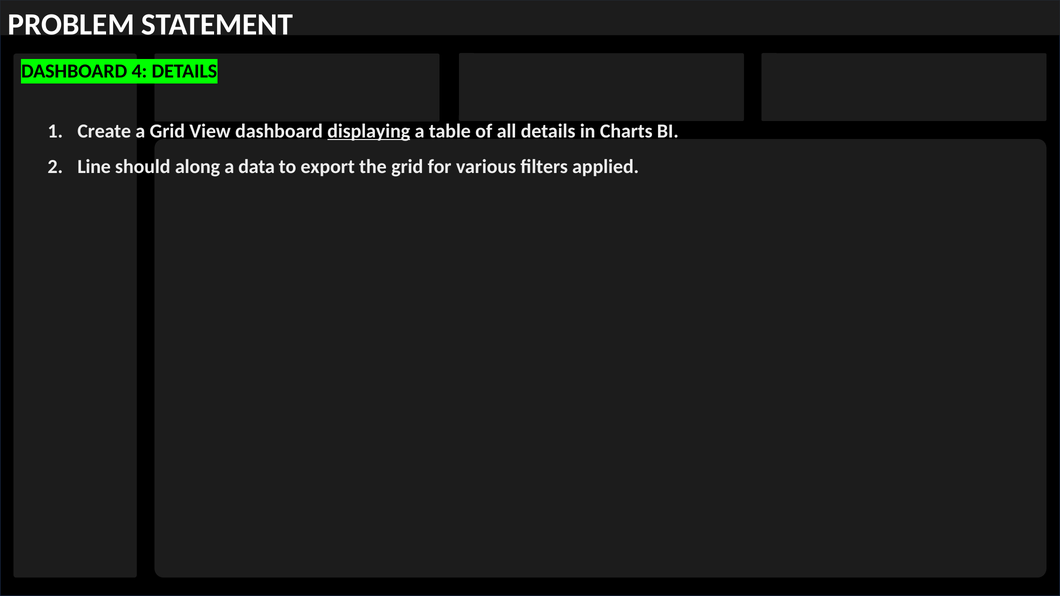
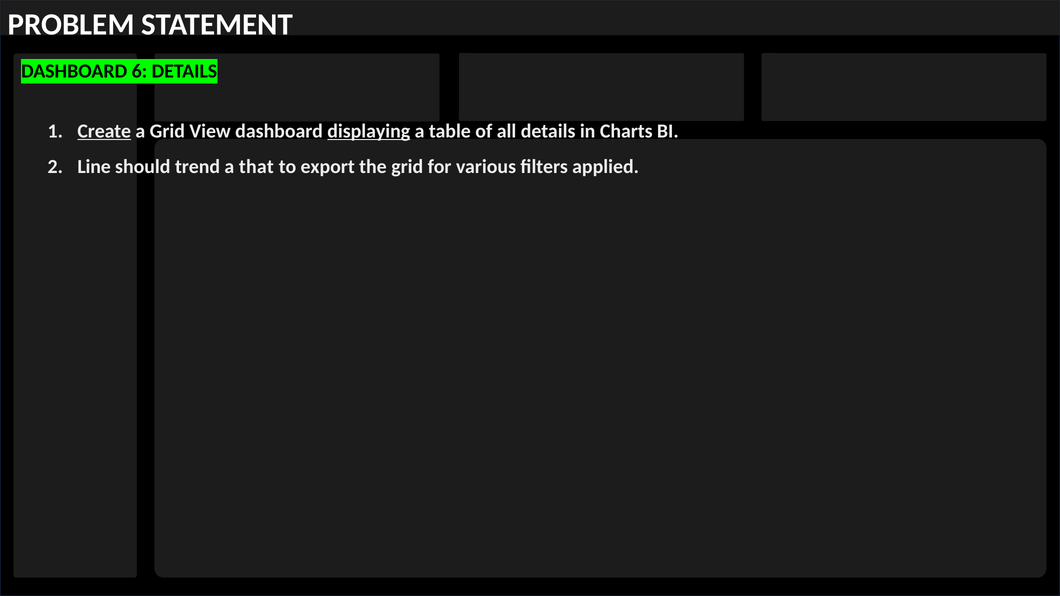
4: 4 -> 6
Create underline: none -> present
along: along -> trend
data: data -> that
